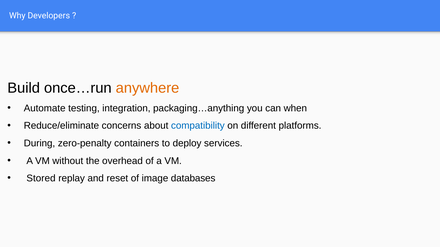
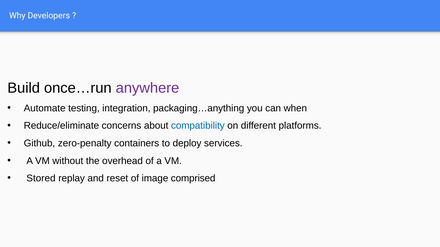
anywhere colour: orange -> purple
During: During -> Github
databases: databases -> comprised
